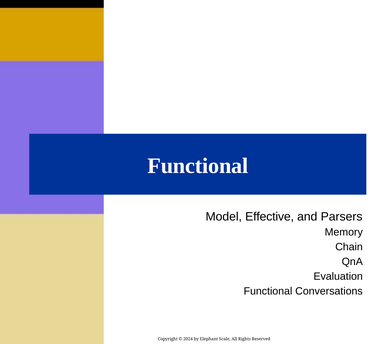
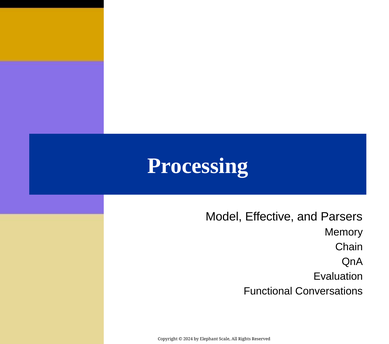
Functional at (198, 166): Functional -> Processing
